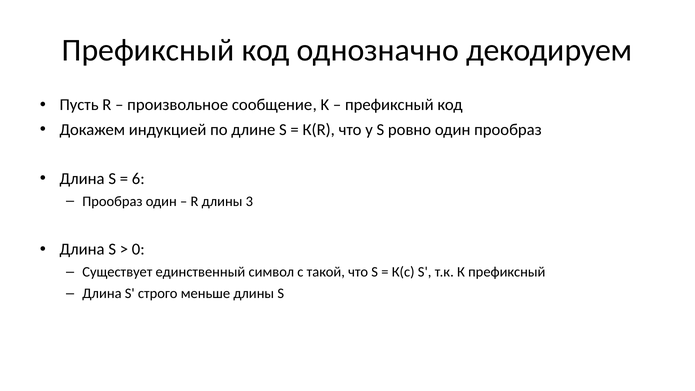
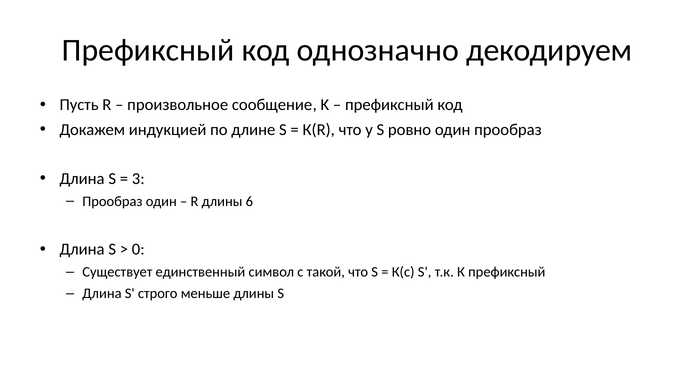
6: 6 -> 3
3: 3 -> 6
